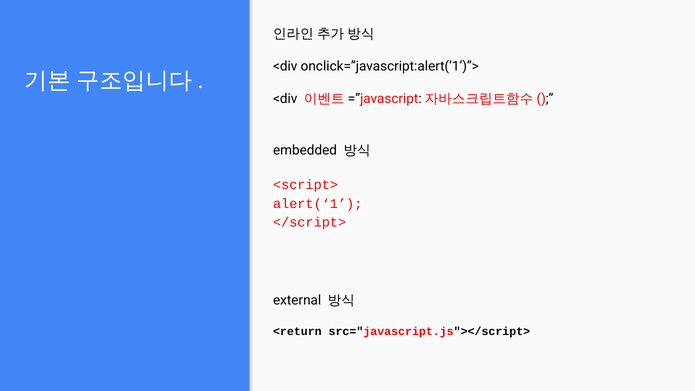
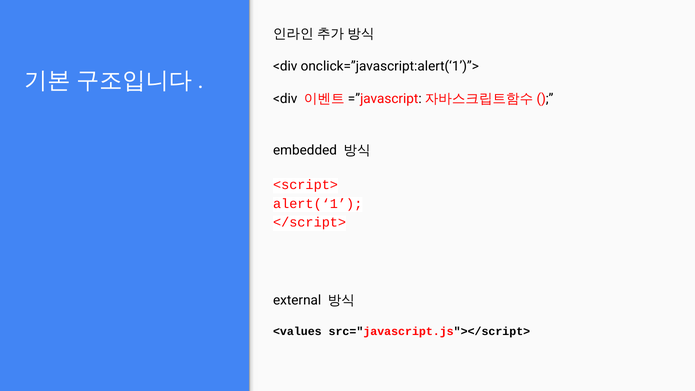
<return: <return -> <values
